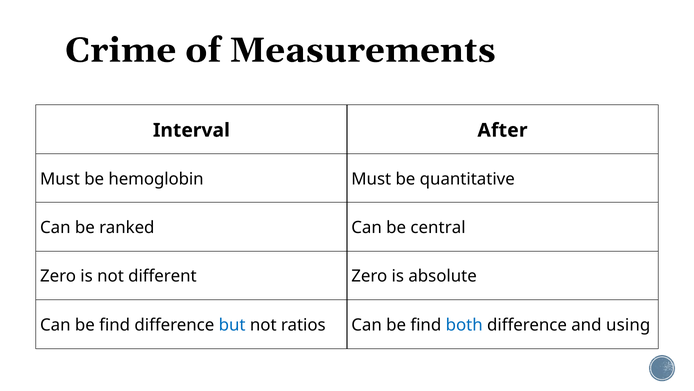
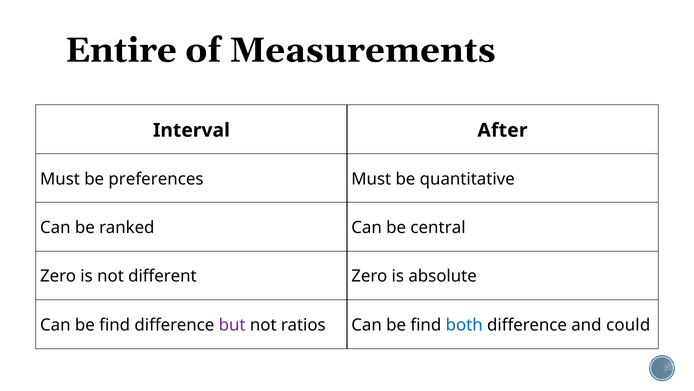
Crime: Crime -> Entire
hemoglobin: hemoglobin -> preferences
but colour: blue -> purple
using: using -> could
